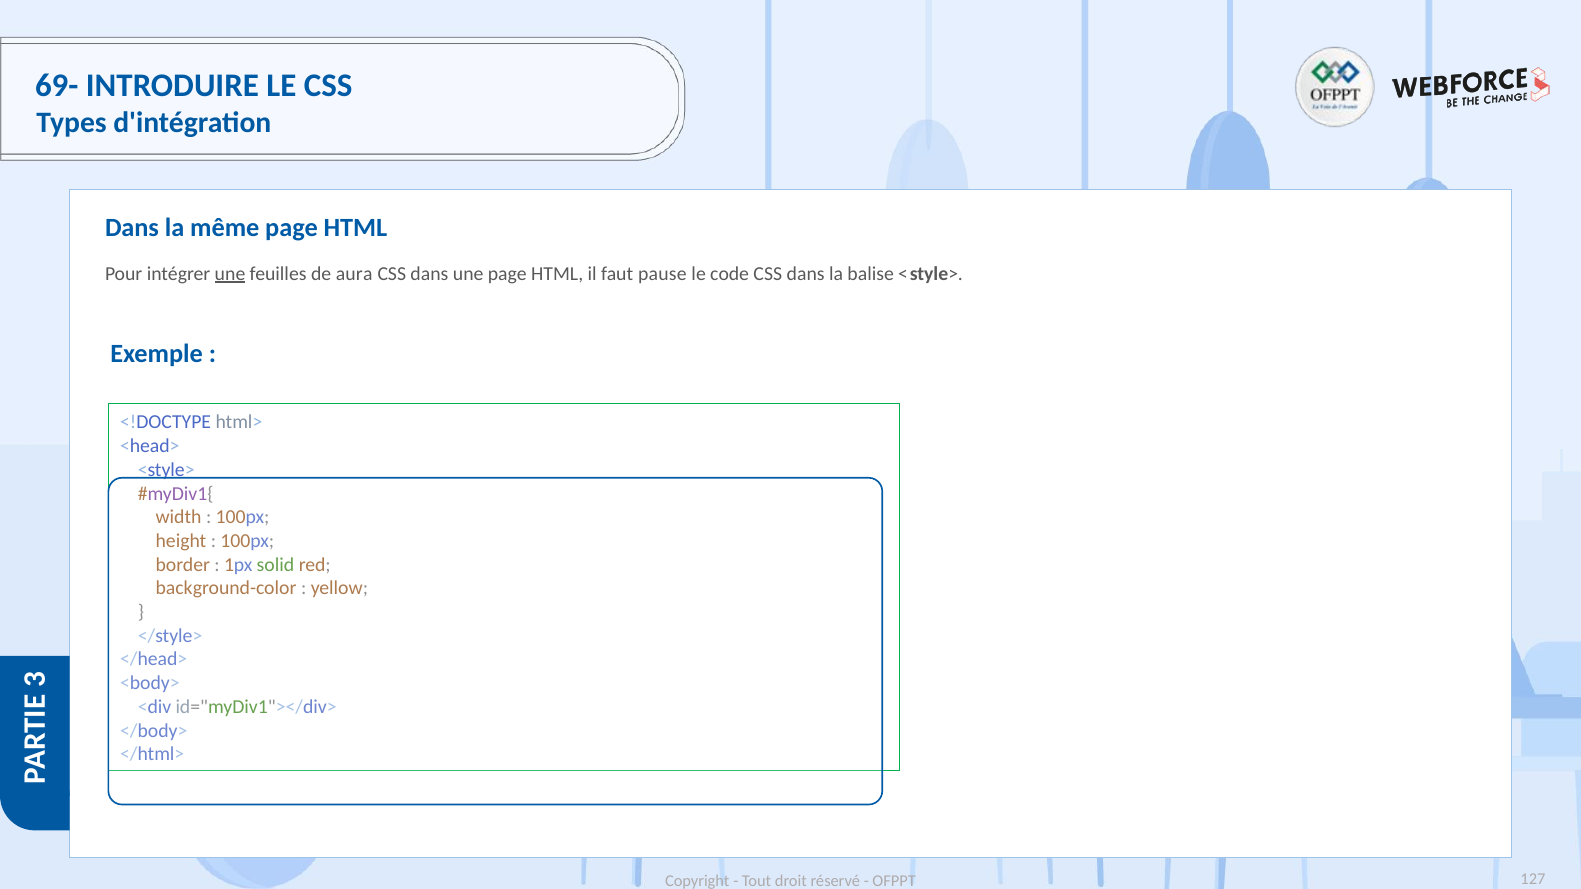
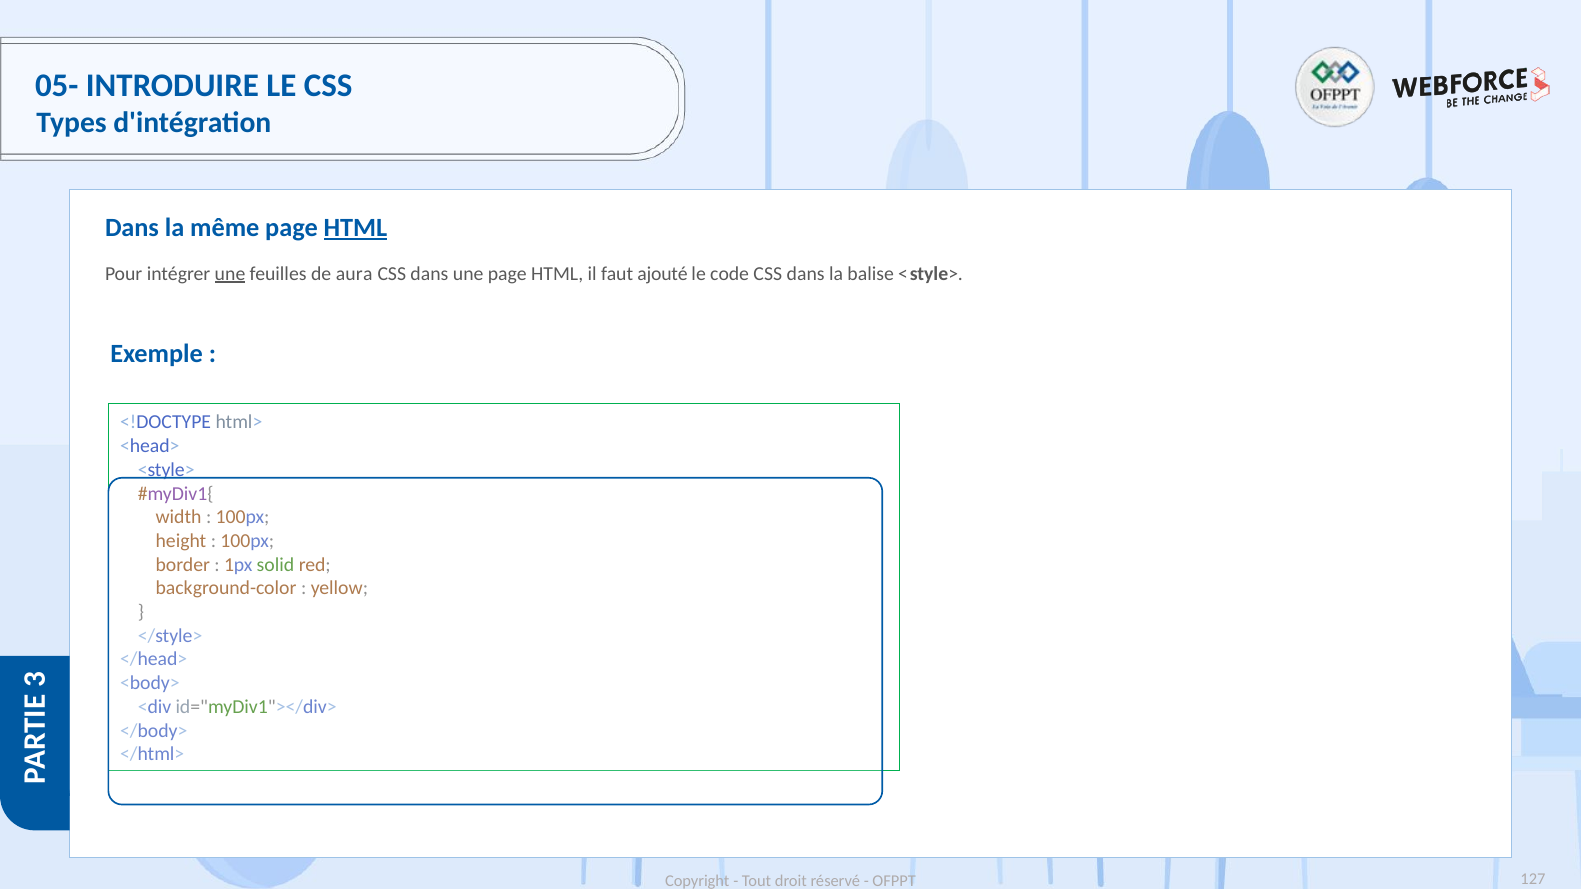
69-: 69- -> 05-
HTML at (356, 228) underline: none -> present
pause: pause -> ajouté
